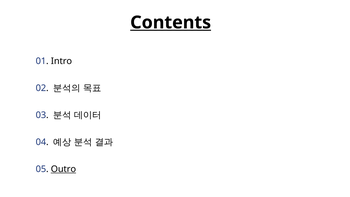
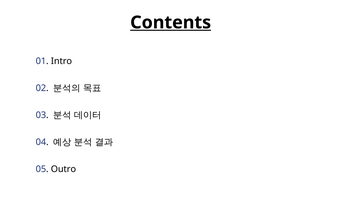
Outro underline: present -> none
